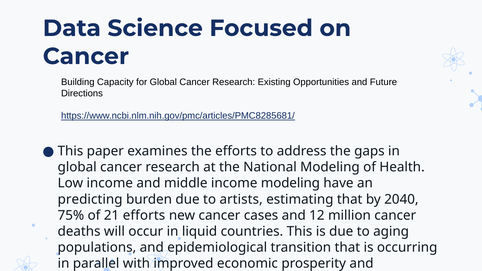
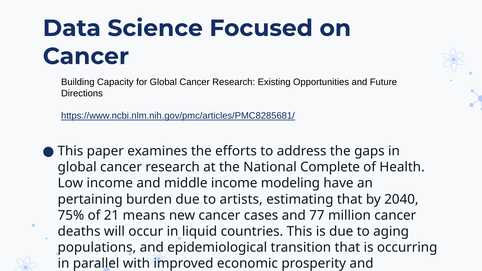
National Modeling: Modeling -> Complete
predicting: predicting -> pertaining
21 efforts: efforts -> means
12: 12 -> 77
